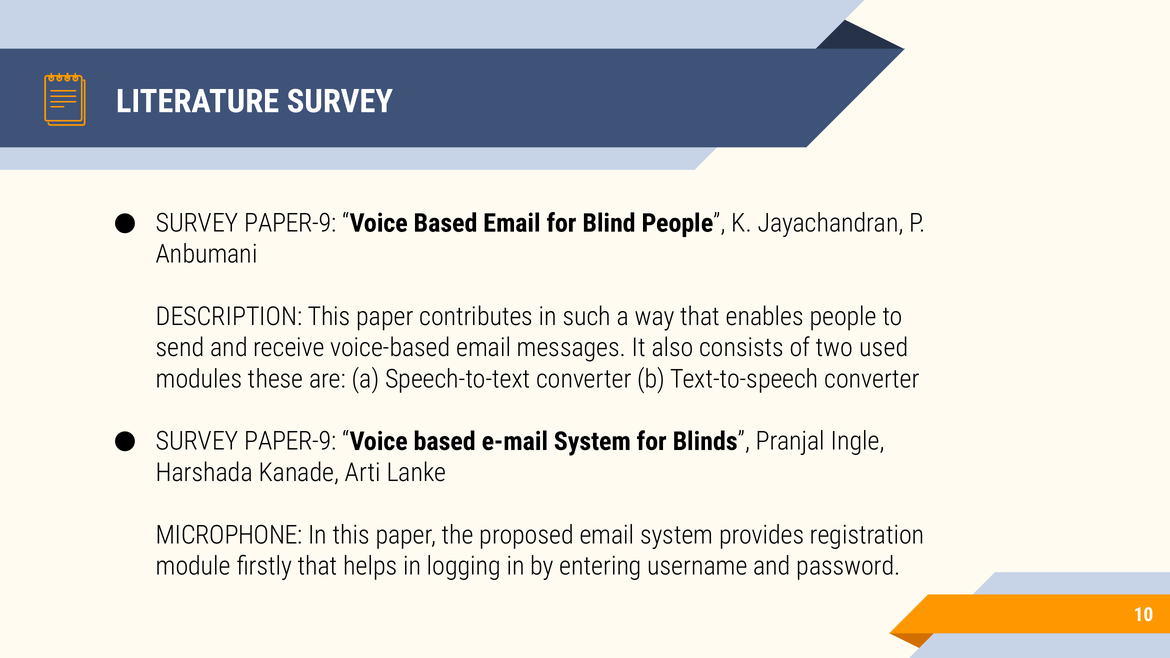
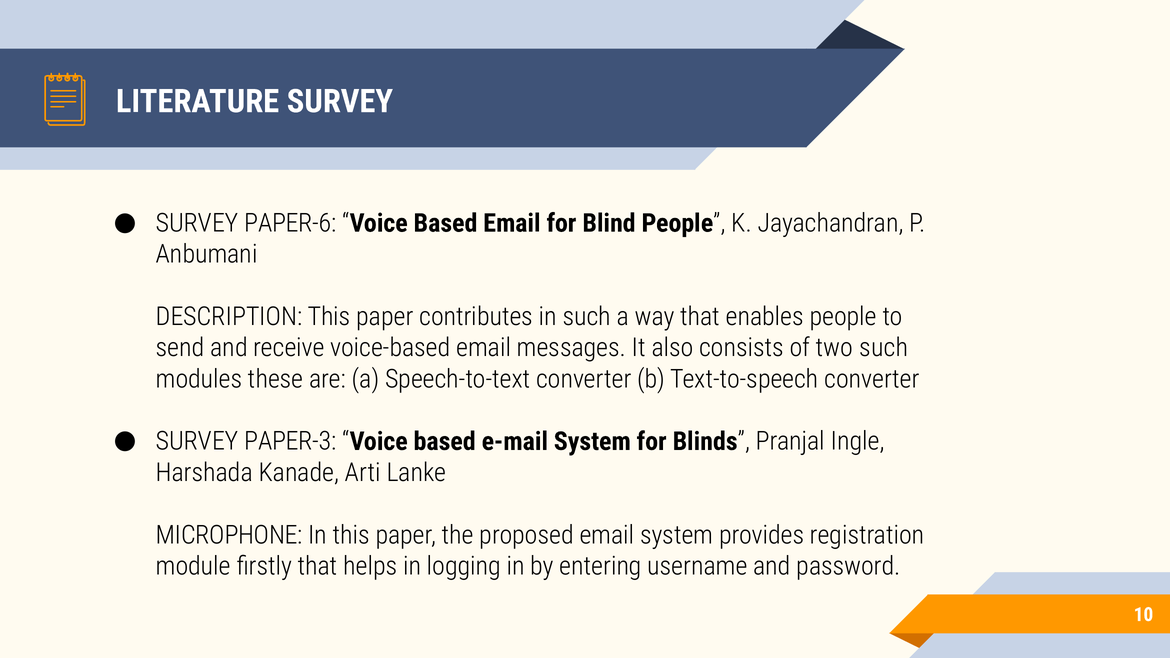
PAPER-9 at (290, 223): PAPER-9 -> PAPER-6
two used: used -> such
PAPER-9 at (290, 442): PAPER-9 -> PAPER-3
